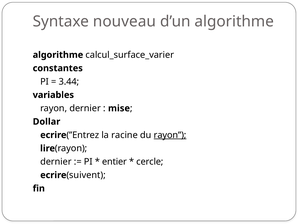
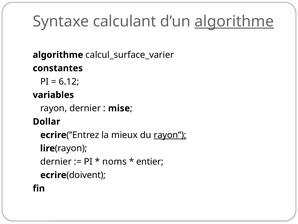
nouveau: nouveau -> calculant
algorithme at (234, 21) underline: none -> present
3.44: 3.44 -> 6.12
racine: racine -> mieux
entier: entier -> noms
cercle: cercle -> entier
suivent: suivent -> doivent
